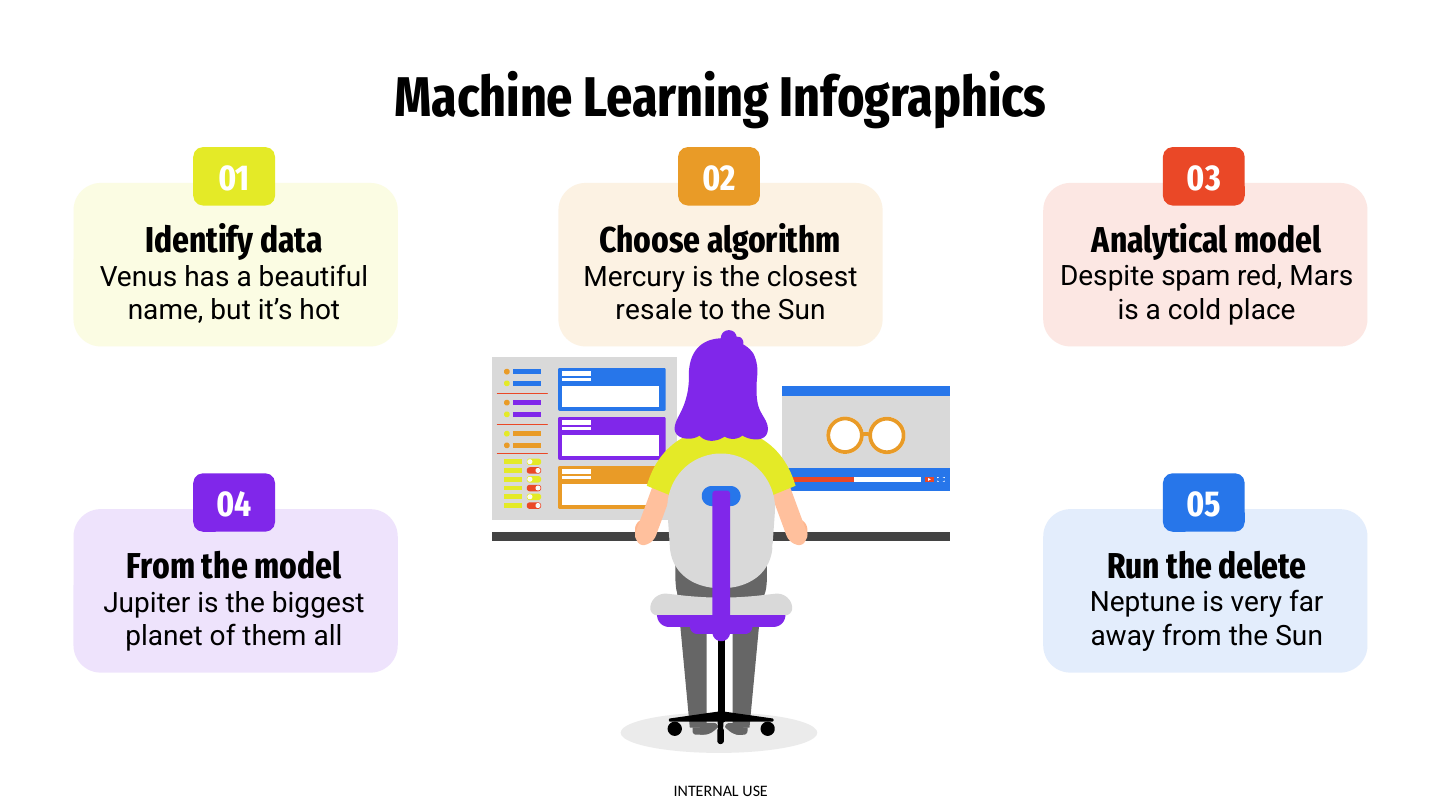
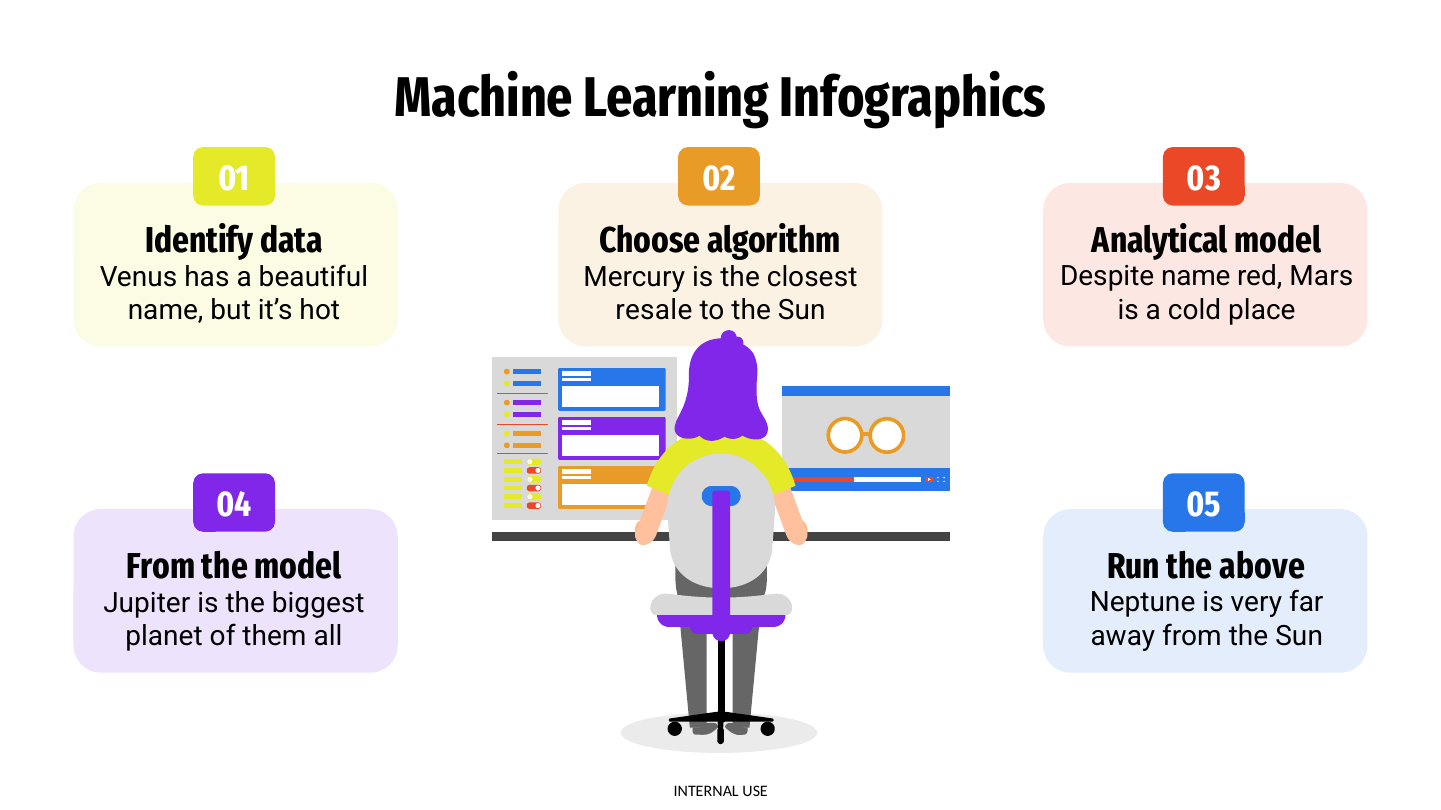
Despite spam: spam -> name
delete: delete -> above
